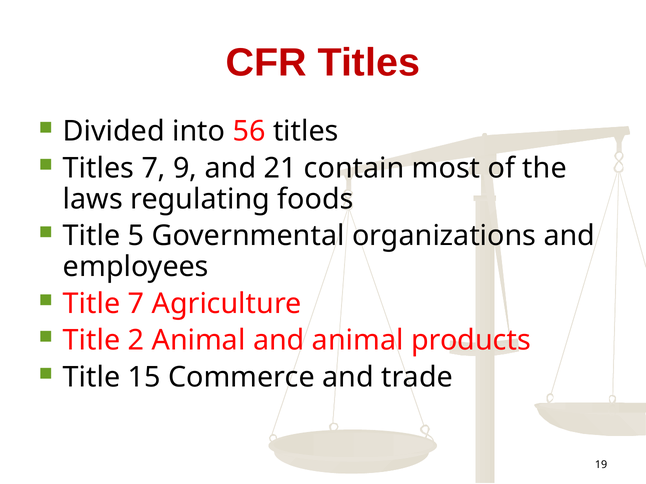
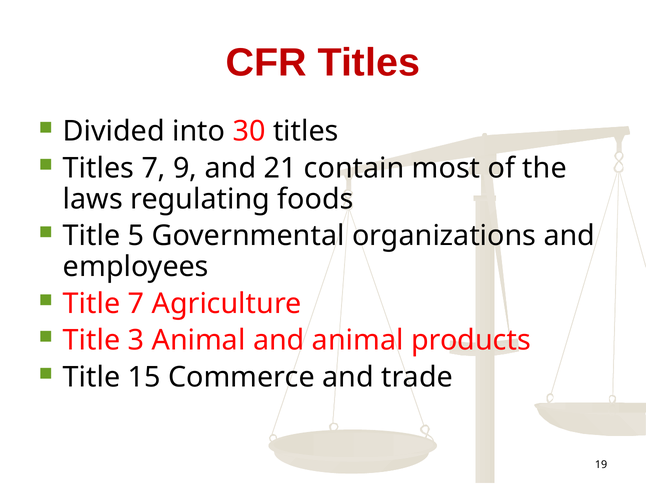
56: 56 -> 30
2: 2 -> 3
